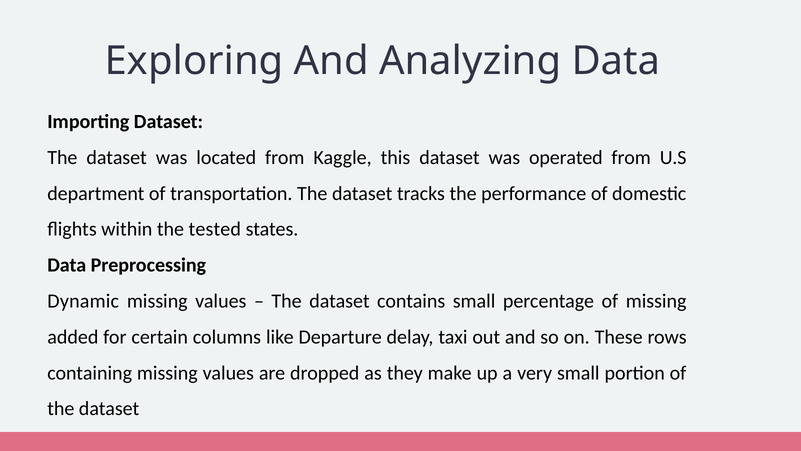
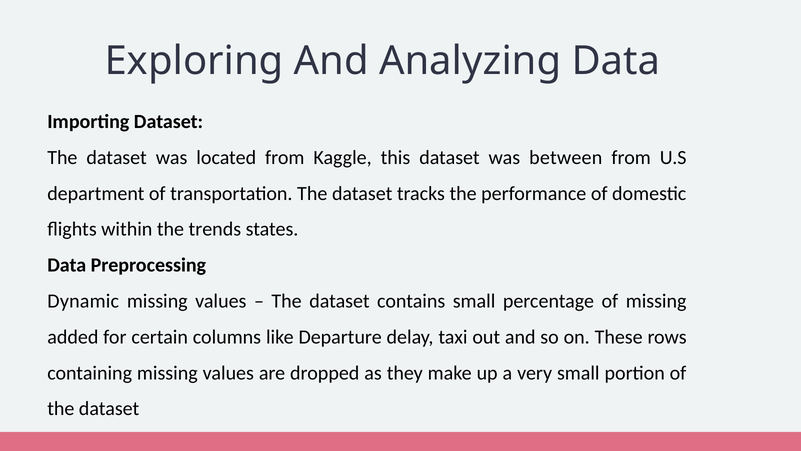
operated: operated -> between
tested: tested -> trends
